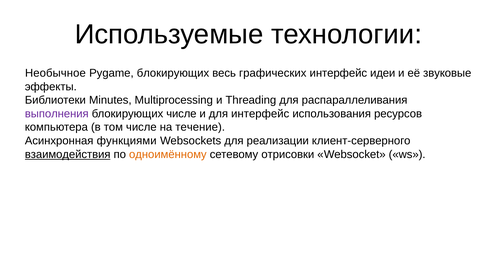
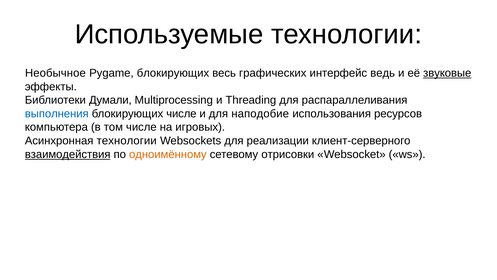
идеи: идеи -> ведь
звуковые underline: none -> present
Minutes: Minutes -> Думали
выполнения colour: purple -> blue
для интерфейс: интерфейс -> наподобие
течение: течение -> игровых
Асинхронная функциями: функциями -> технологии
